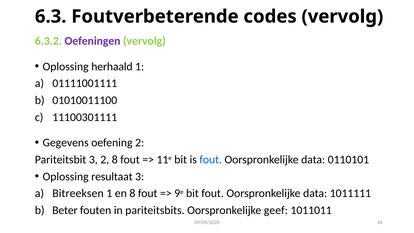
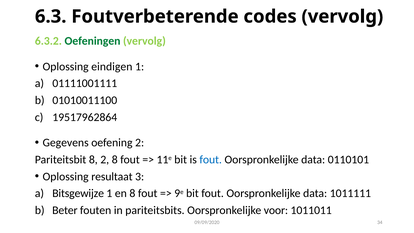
Oefeningen colour: purple -> green
herhaald: herhaald -> eindigen
11100301111: 11100301111 -> 19517962864
Pariteitsbit 3: 3 -> 8
Bitreeksen: Bitreeksen -> Bitsgewijze
geef: geef -> voor
